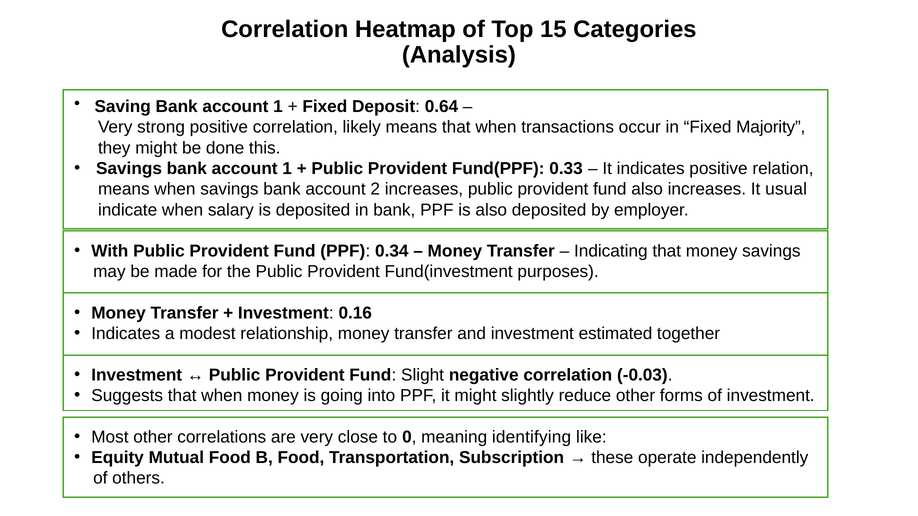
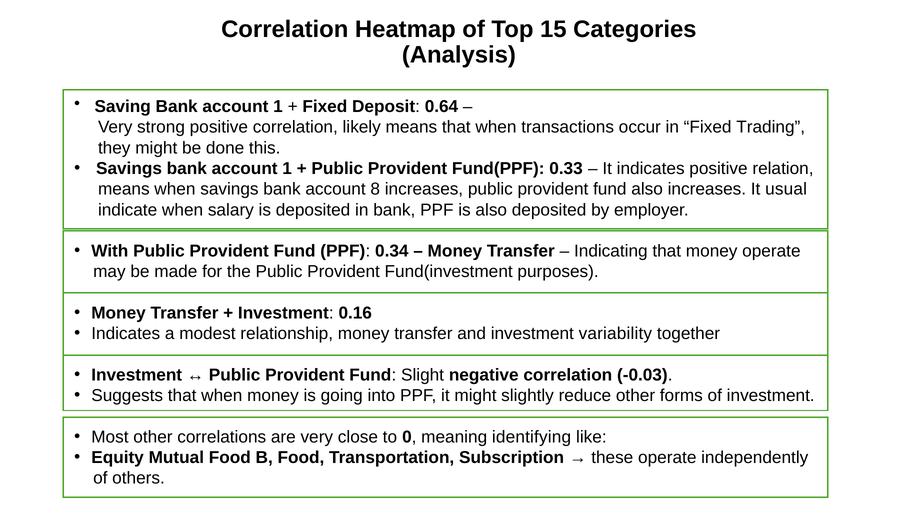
Majority: Majority -> Trading
2: 2 -> 8
money savings: savings -> operate
estimated: estimated -> variability
